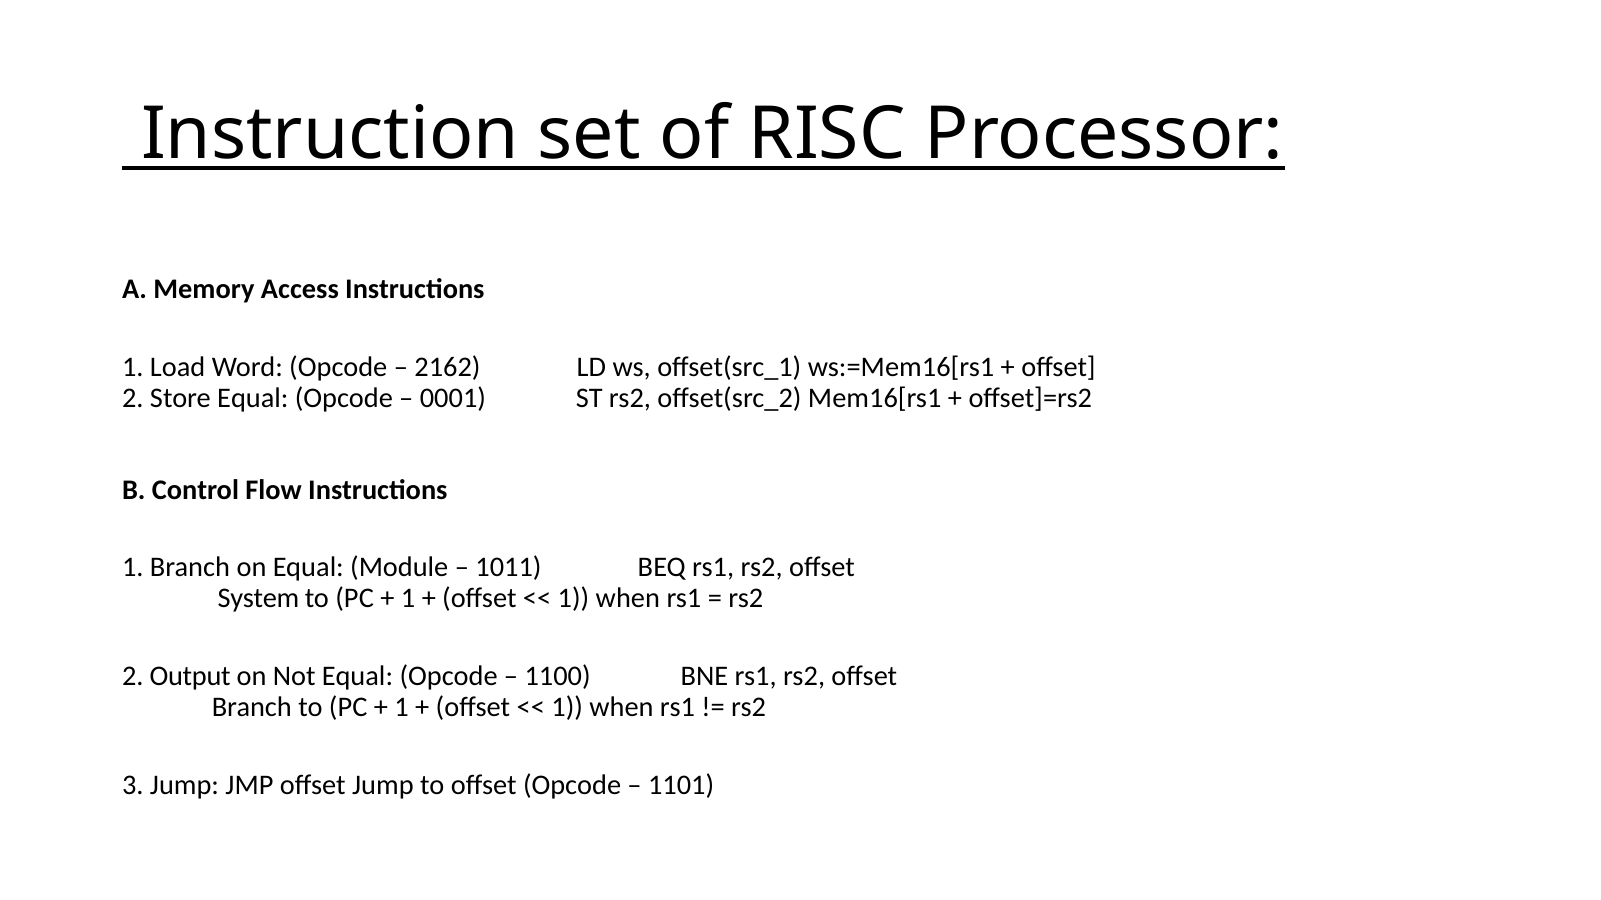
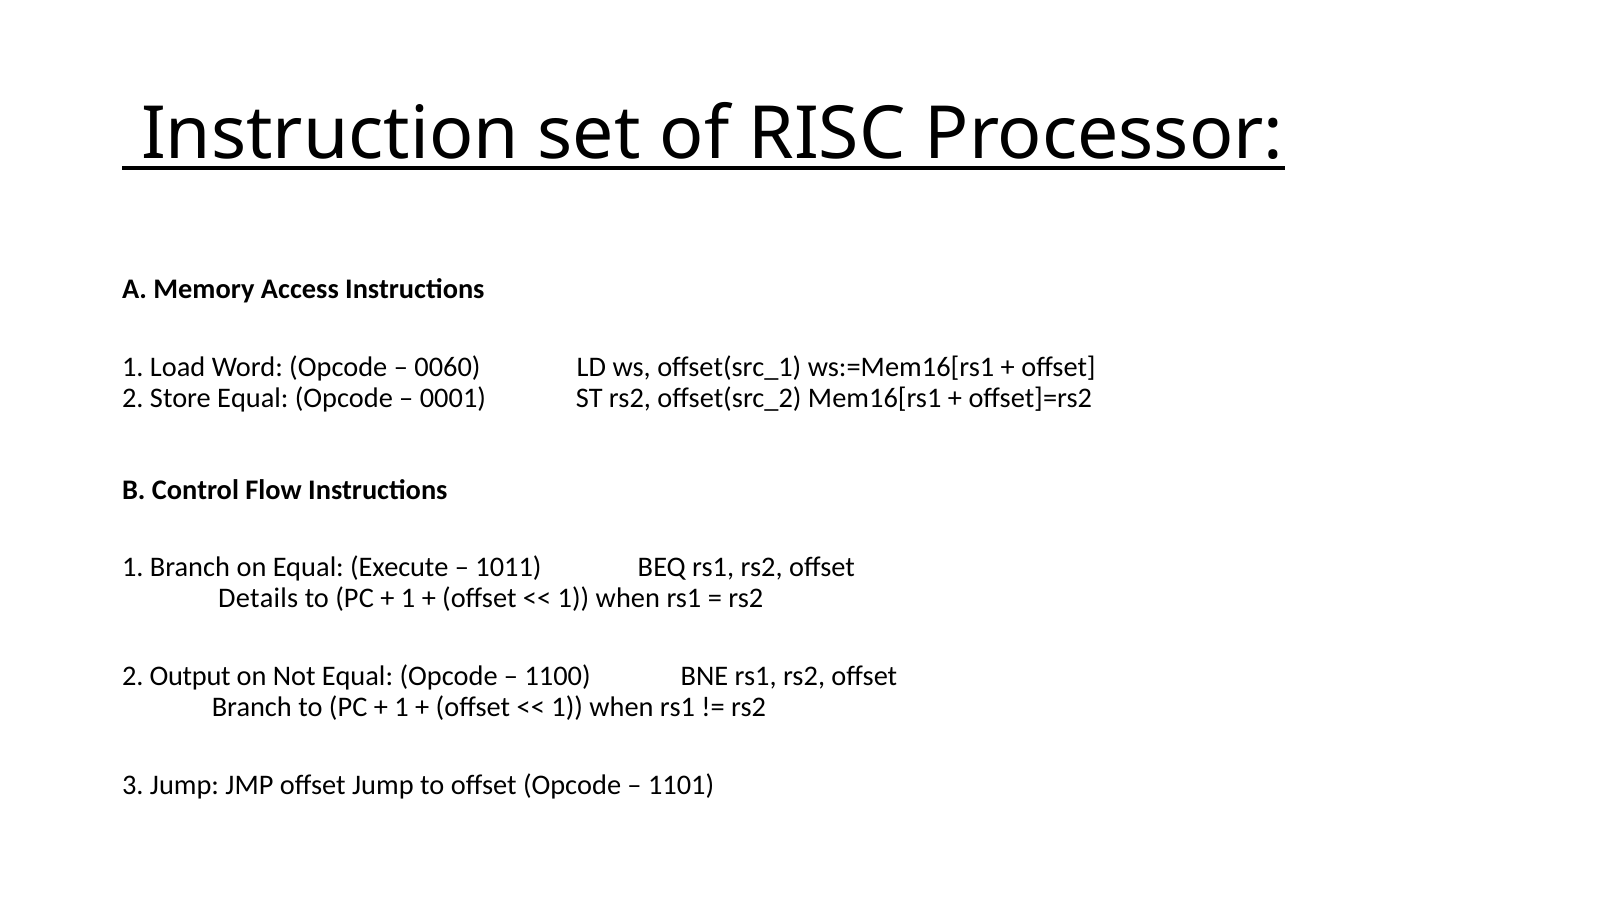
2162: 2162 -> 0060
Module: Module -> Execute
System: System -> Details
